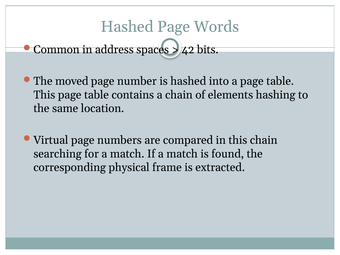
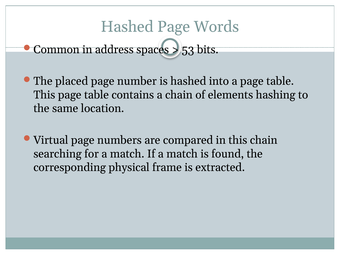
42: 42 -> 53
moved: moved -> placed
